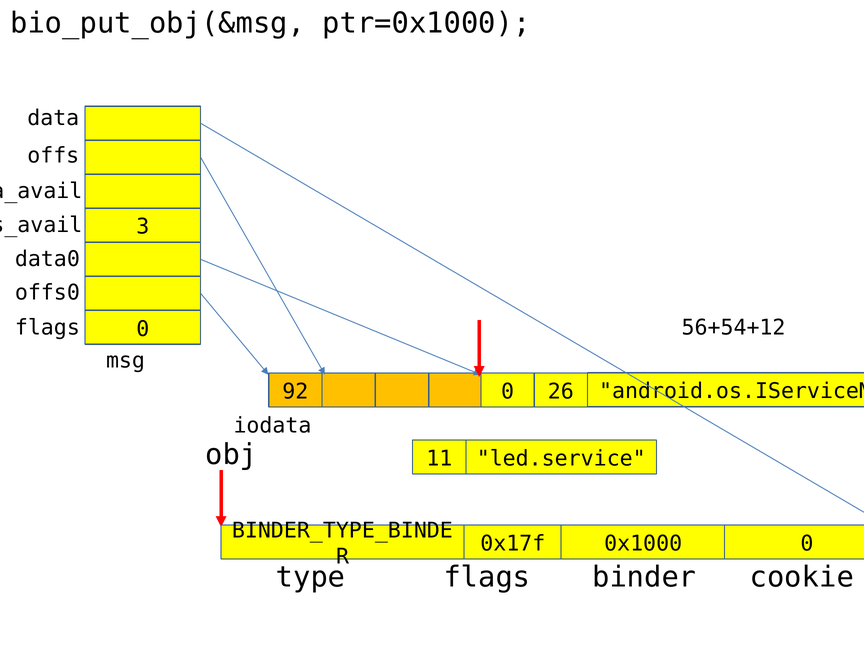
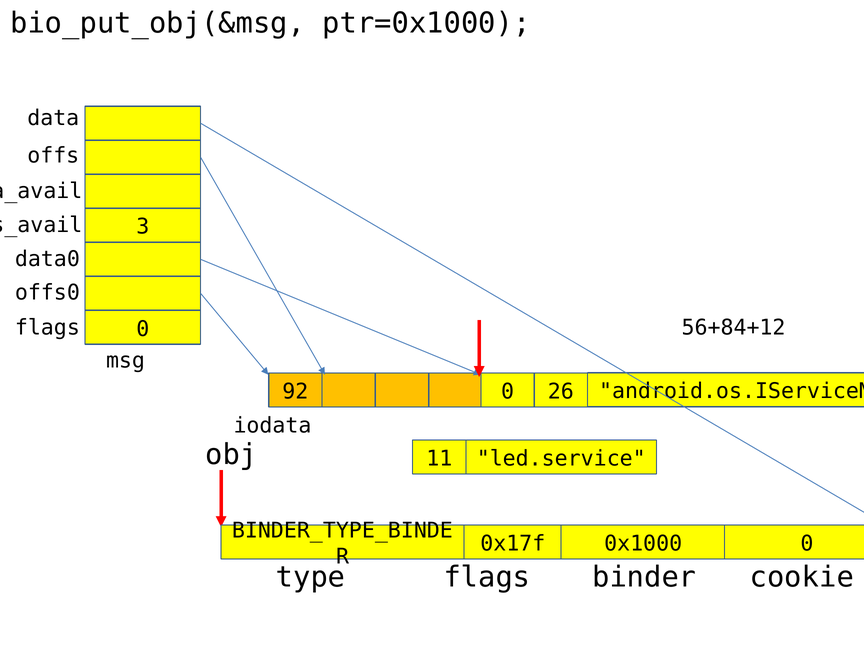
56+54+12: 56+54+12 -> 56+84+12
